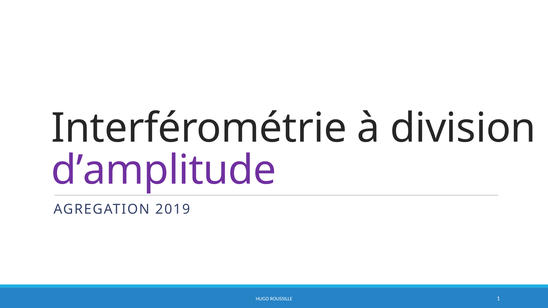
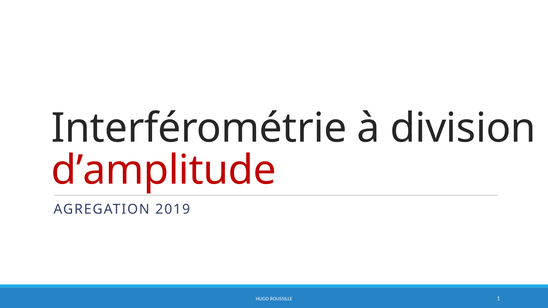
d’amplitude colour: purple -> red
